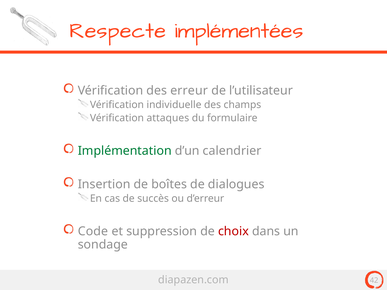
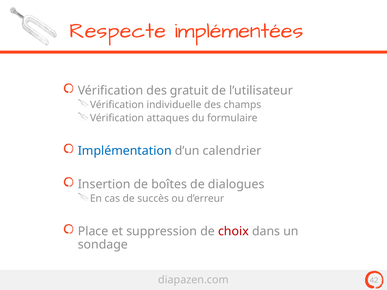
erreur: erreur -> gratuit
Implémentation colour: green -> blue
Code: Code -> Place
